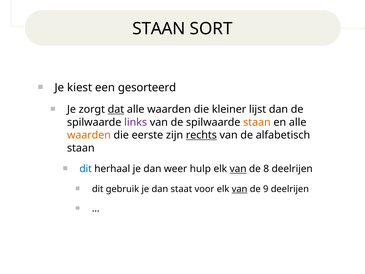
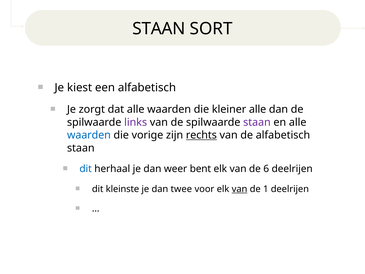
een gesorteerd: gesorteerd -> alfabetisch
dat underline: present -> none
kleiner lijst: lijst -> alle
staan at (257, 122) colour: orange -> purple
waarden at (89, 135) colour: orange -> blue
eerste: eerste -> vorige
hulp: hulp -> bent
van at (238, 169) underline: present -> none
8: 8 -> 6
gebruik: gebruik -> kleinste
staat: staat -> twee
9: 9 -> 1
